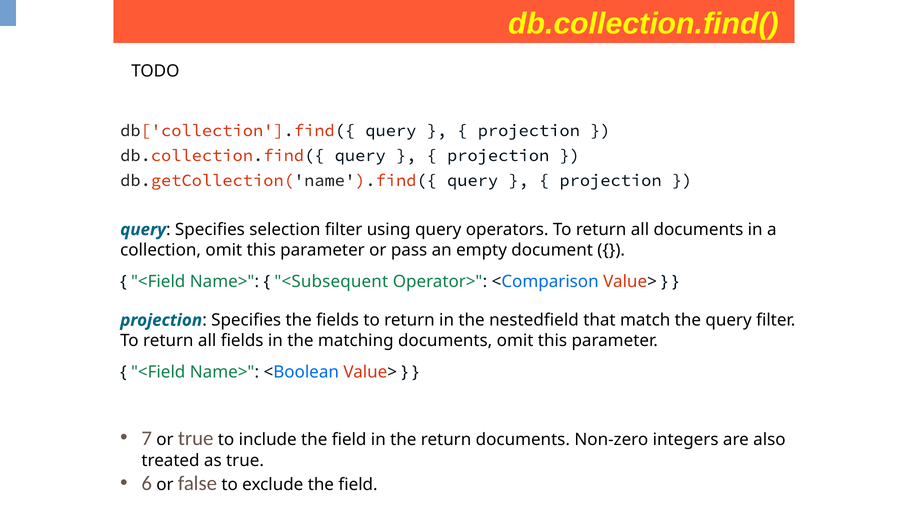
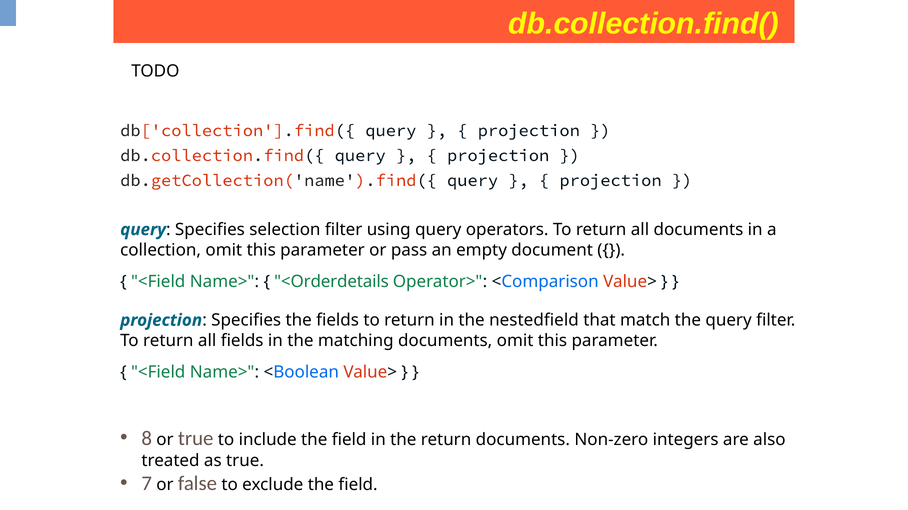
<Subsequent: <Subsequent -> <Orderdetails
7: 7 -> 8
6: 6 -> 7
